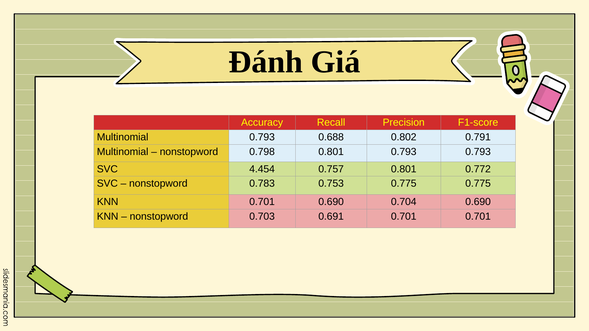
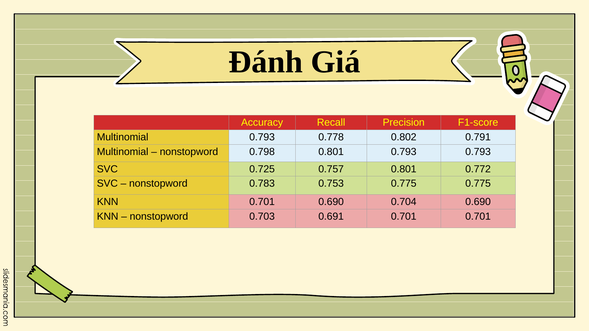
0.688: 0.688 -> 0.778
4.454: 4.454 -> 0.725
